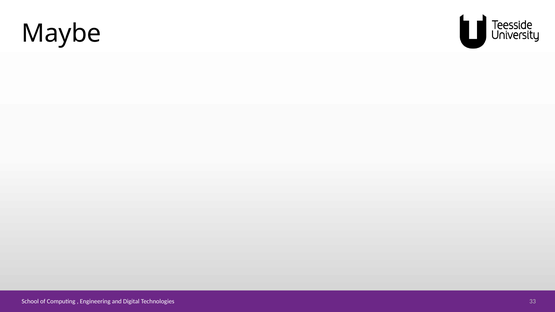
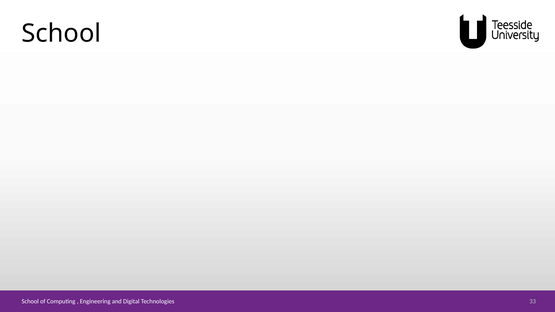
Maybe at (61, 34): Maybe -> School
